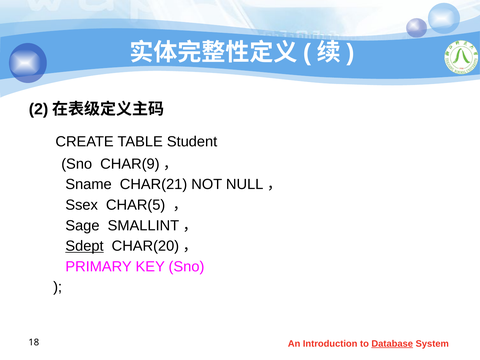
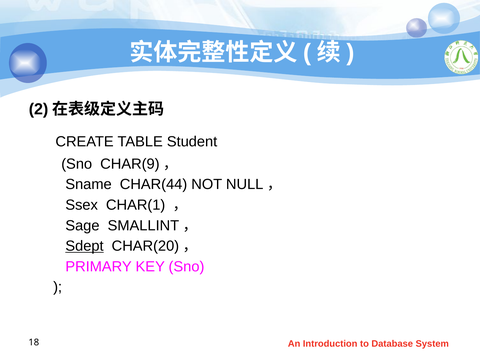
CHAR(21: CHAR(21 -> CHAR(44
CHAR(5: CHAR(5 -> CHAR(1
Database underline: present -> none
